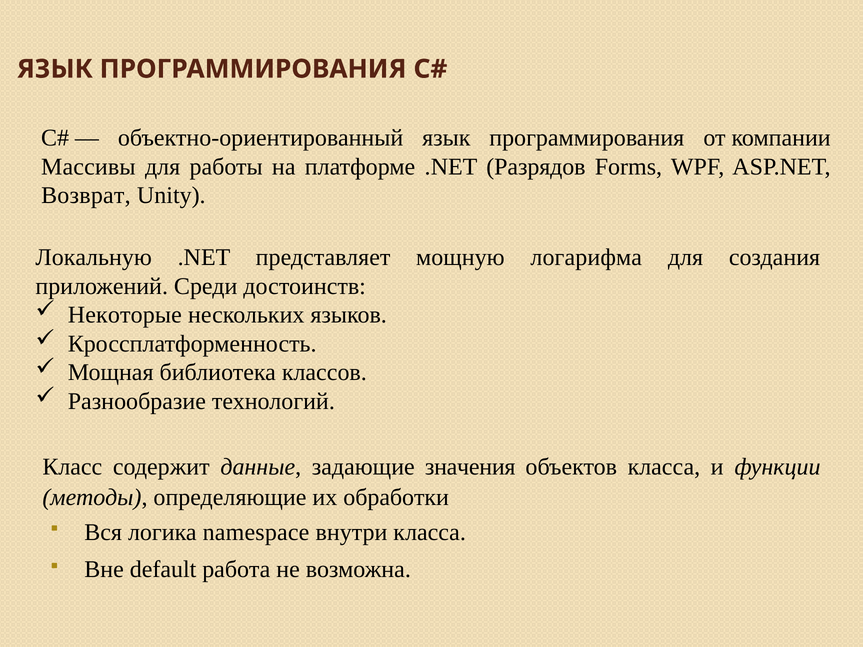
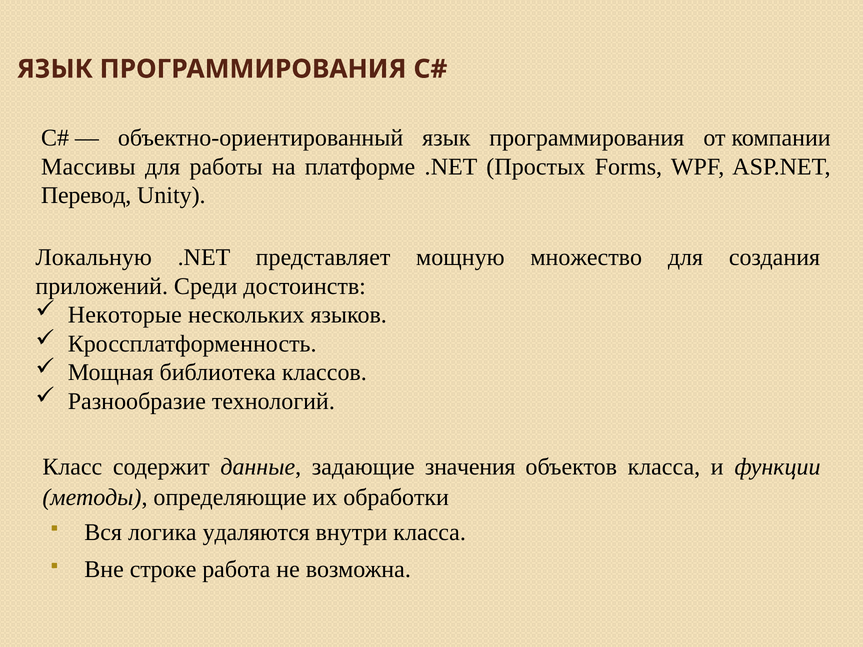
Разрядов: Разрядов -> Простых
Возврат: Возврат -> Перевод
логарифма: логарифма -> множество
namespace: namespace -> удаляются
default: default -> строке
